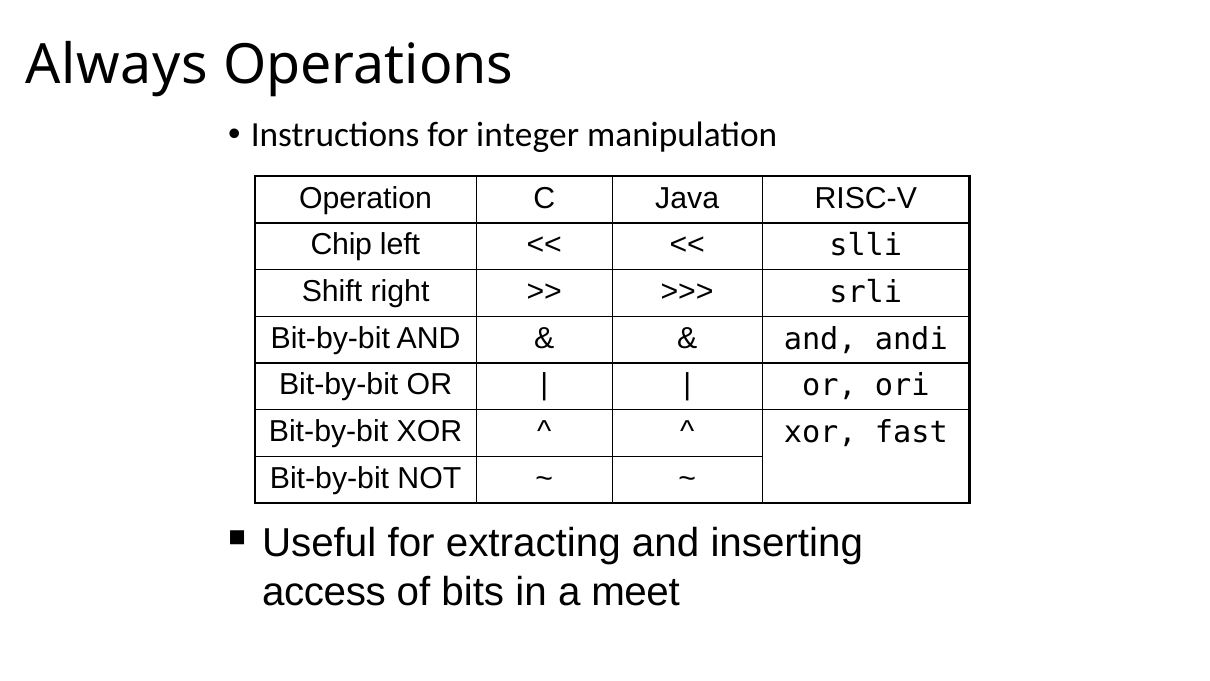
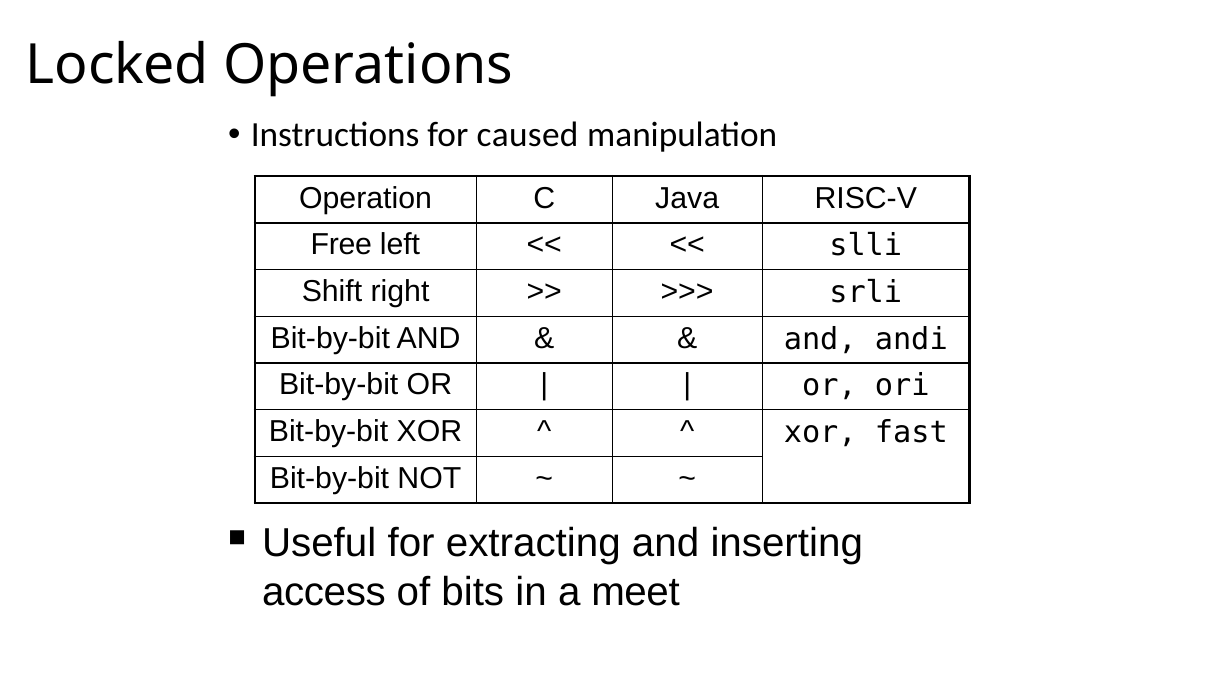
Always: Always -> Locked
integer: integer -> caused
Chip: Chip -> Free
